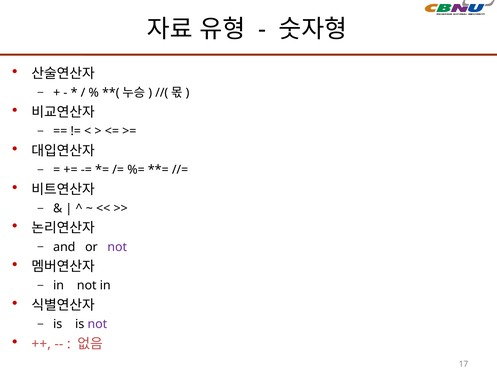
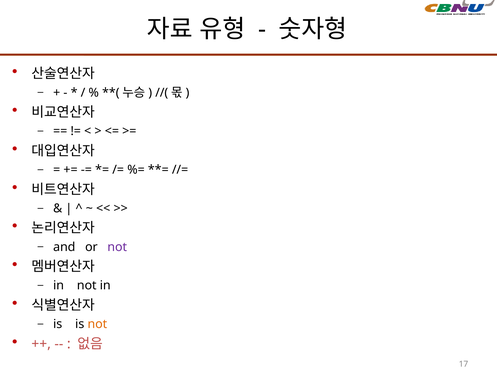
not at (97, 325) colour: purple -> orange
